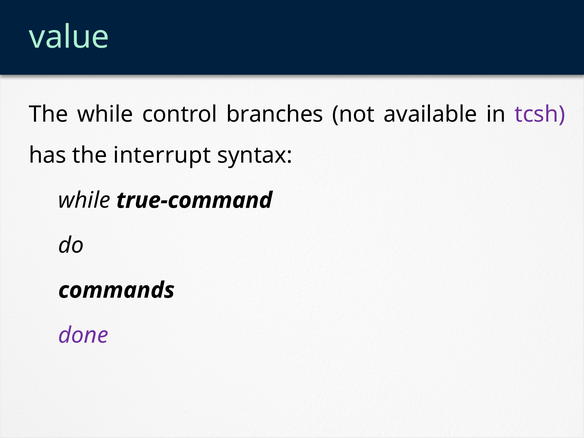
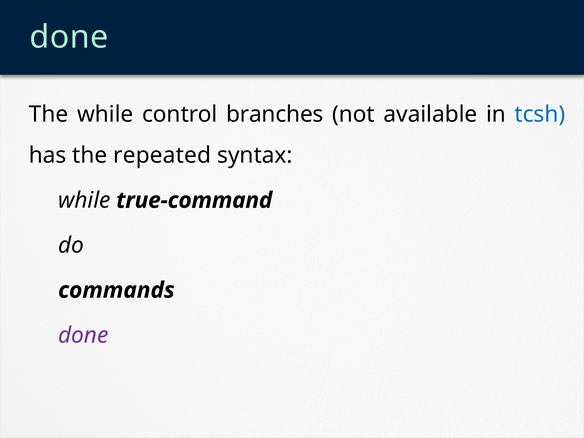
value at (69, 37): value -> done
tcsh colour: purple -> blue
interrupt: interrupt -> repeated
